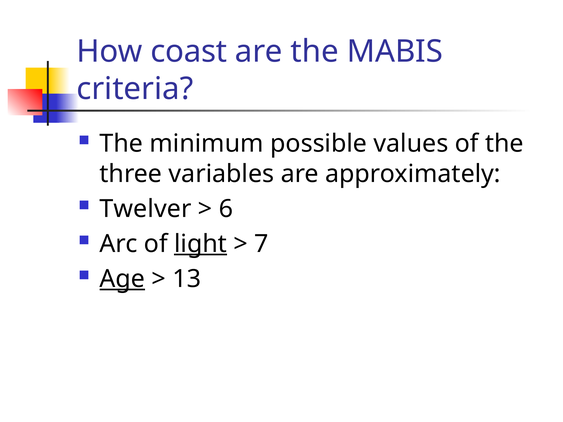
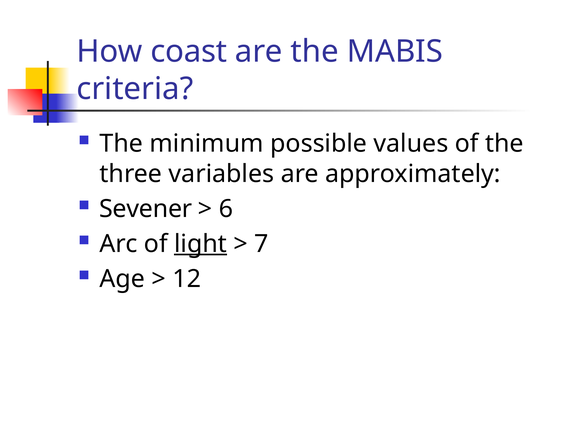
Twelver: Twelver -> Sevener
Age underline: present -> none
13: 13 -> 12
